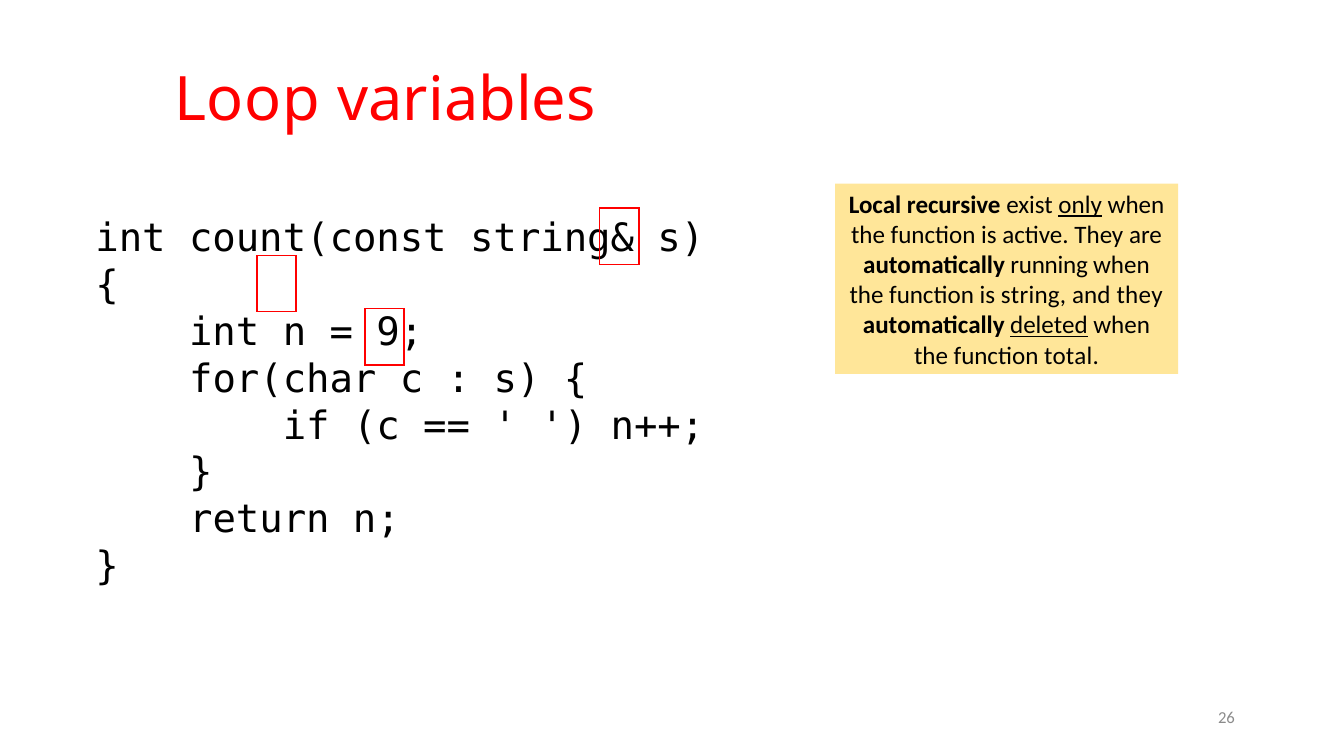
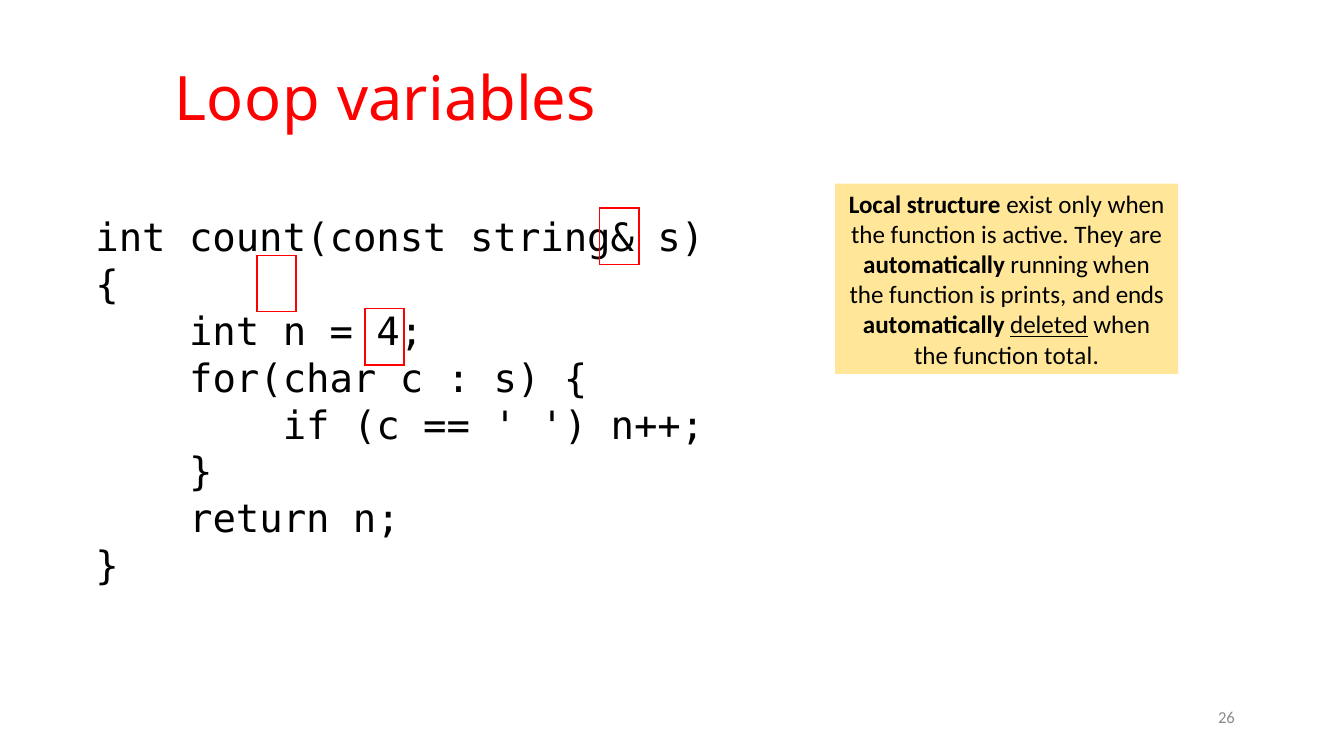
recursive: recursive -> structure
only underline: present -> none
string: string -> prints
and they: they -> ends
9: 9 -> 4
